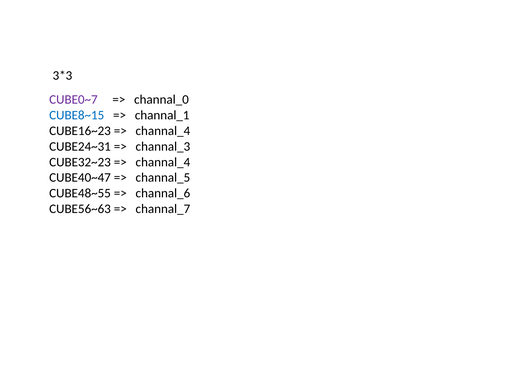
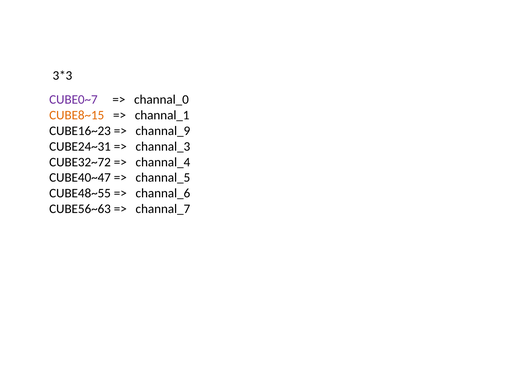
CUBE8~15 colour: blue -> orange
channal_4 at (163, 131): channal_4 -> channal_9
CUBE32~23: CUBE32~23 -> CUBE32~72
